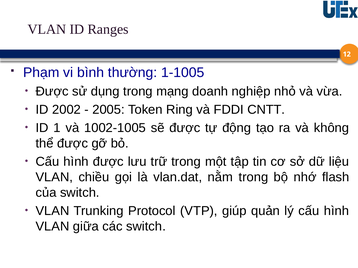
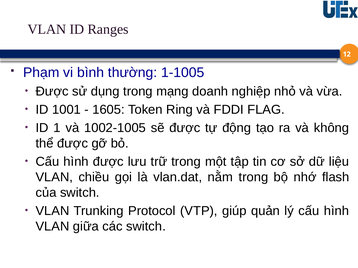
2002: 2002 -> 1001
2005: 2005 -> 1605
CNTT: CNTT -> FLAG
